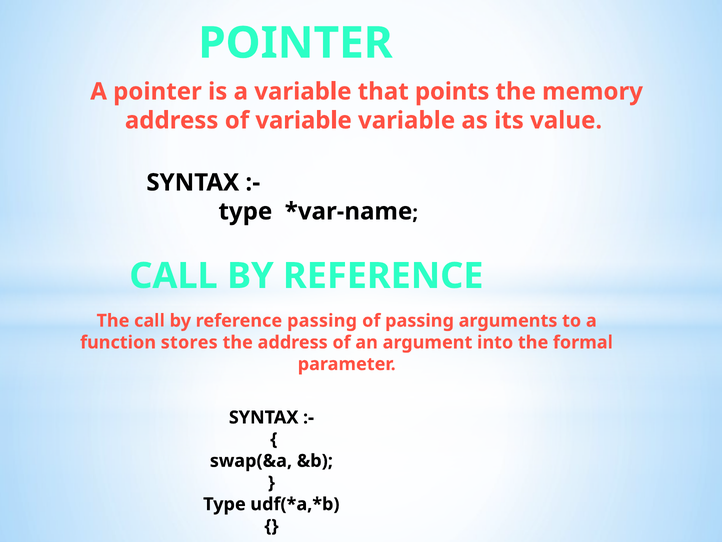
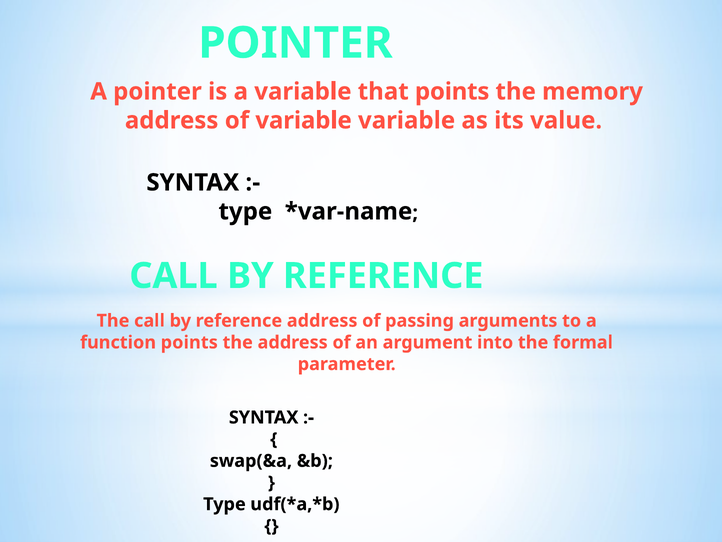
reference passing: passing -> address
function stores: stores -> points
